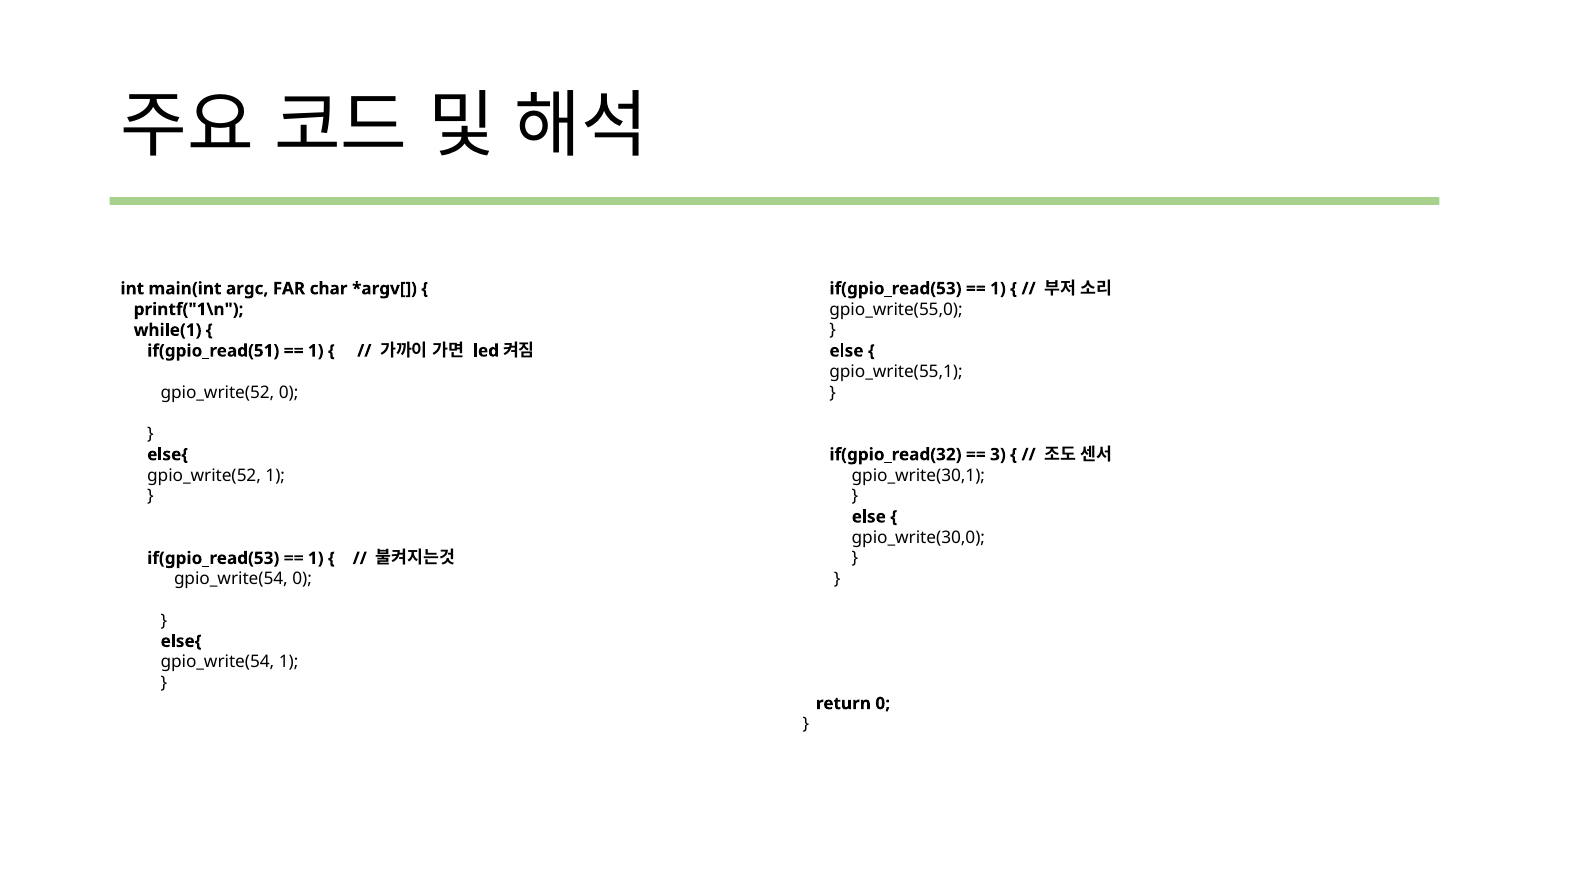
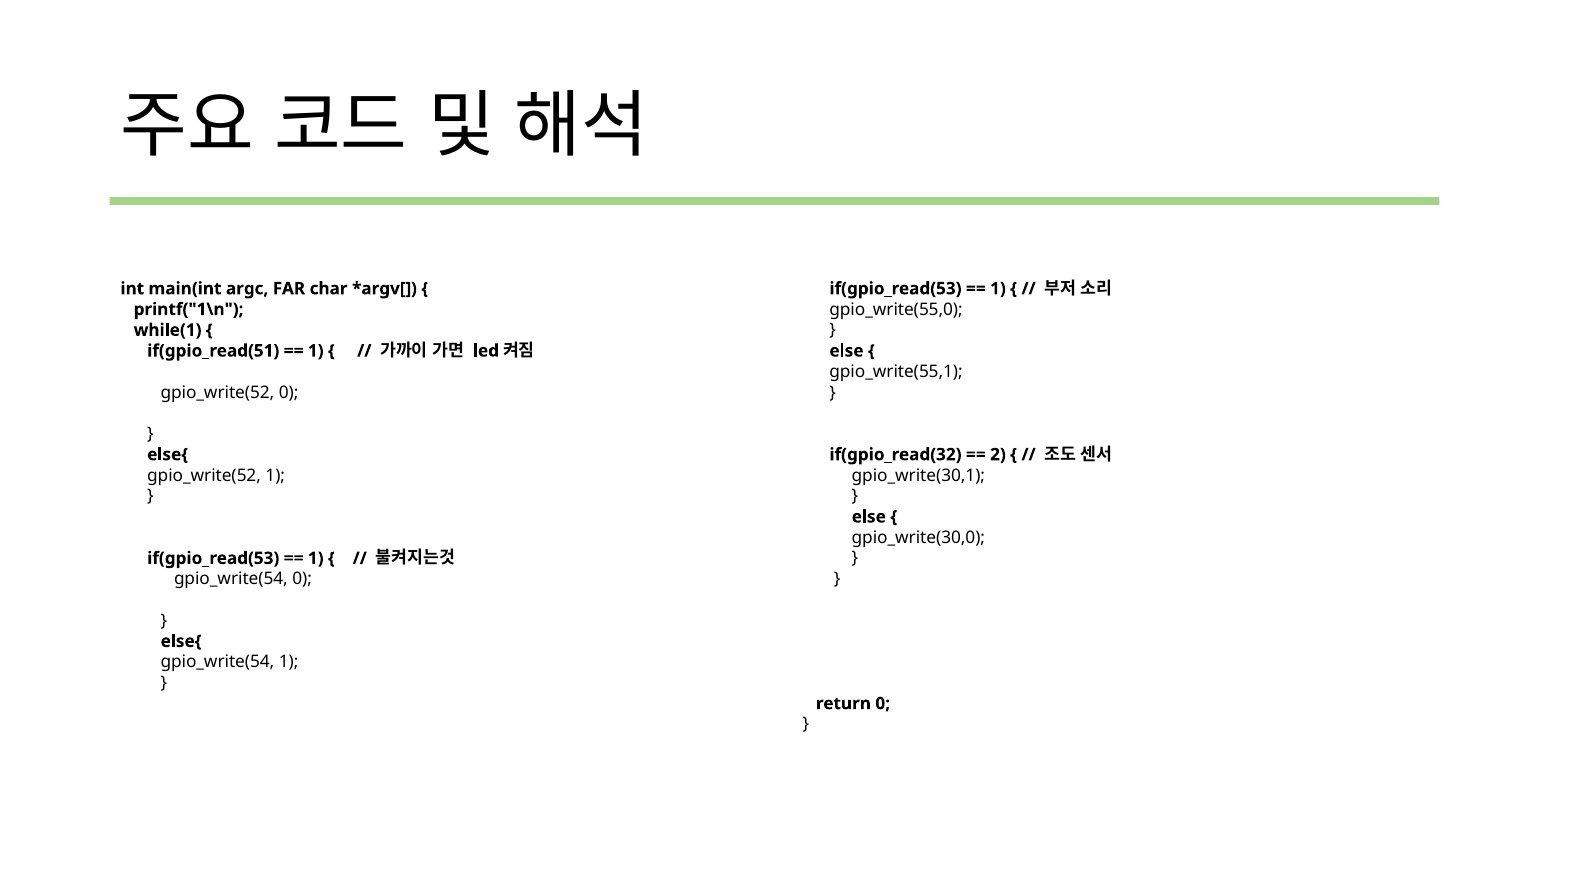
3: 3 -> 2
